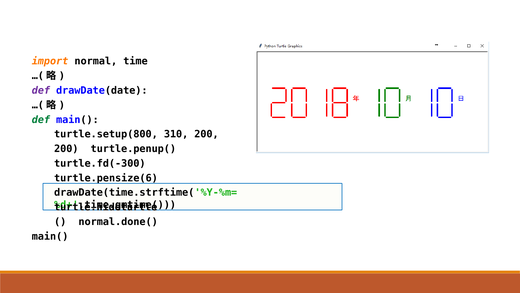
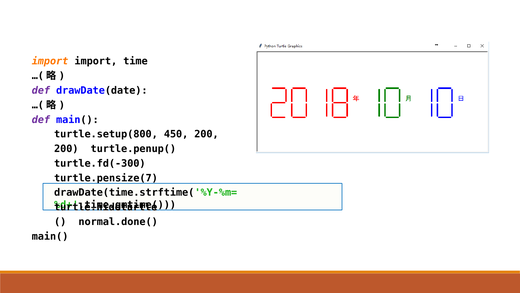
import normal: normal -> import
def at (41, 119) colour: green -> purple
310: 310 -> 450
turtle.pensize(6: turtle.pensize(6 -> turtle.pensize(7
